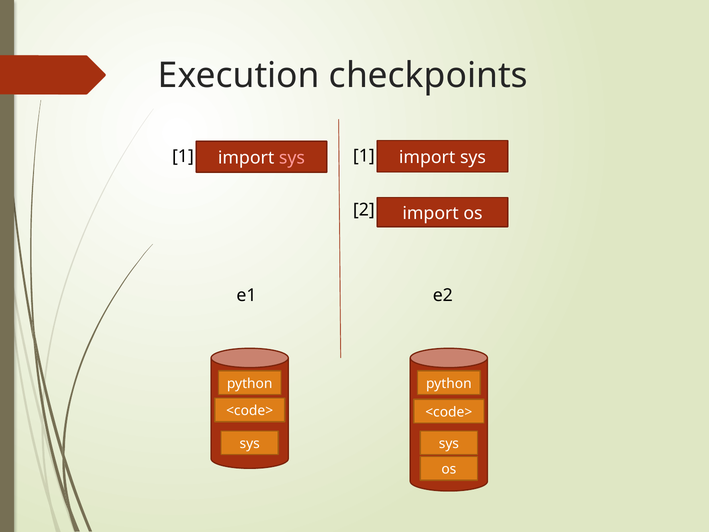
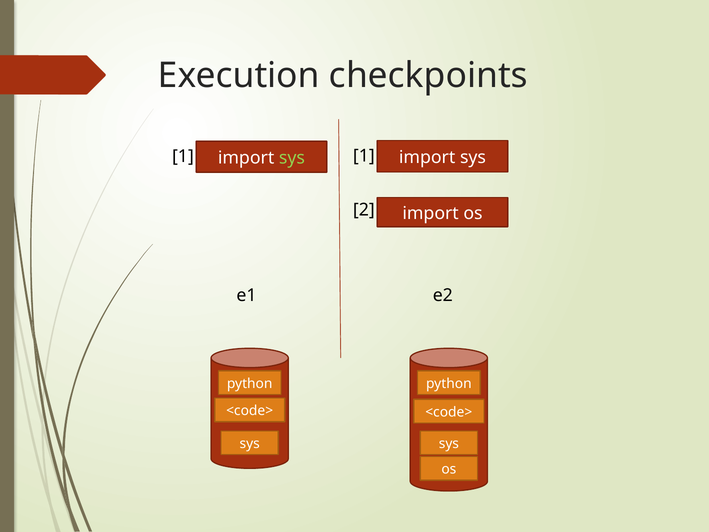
sys at (292, 158) colour: pink -> light green
